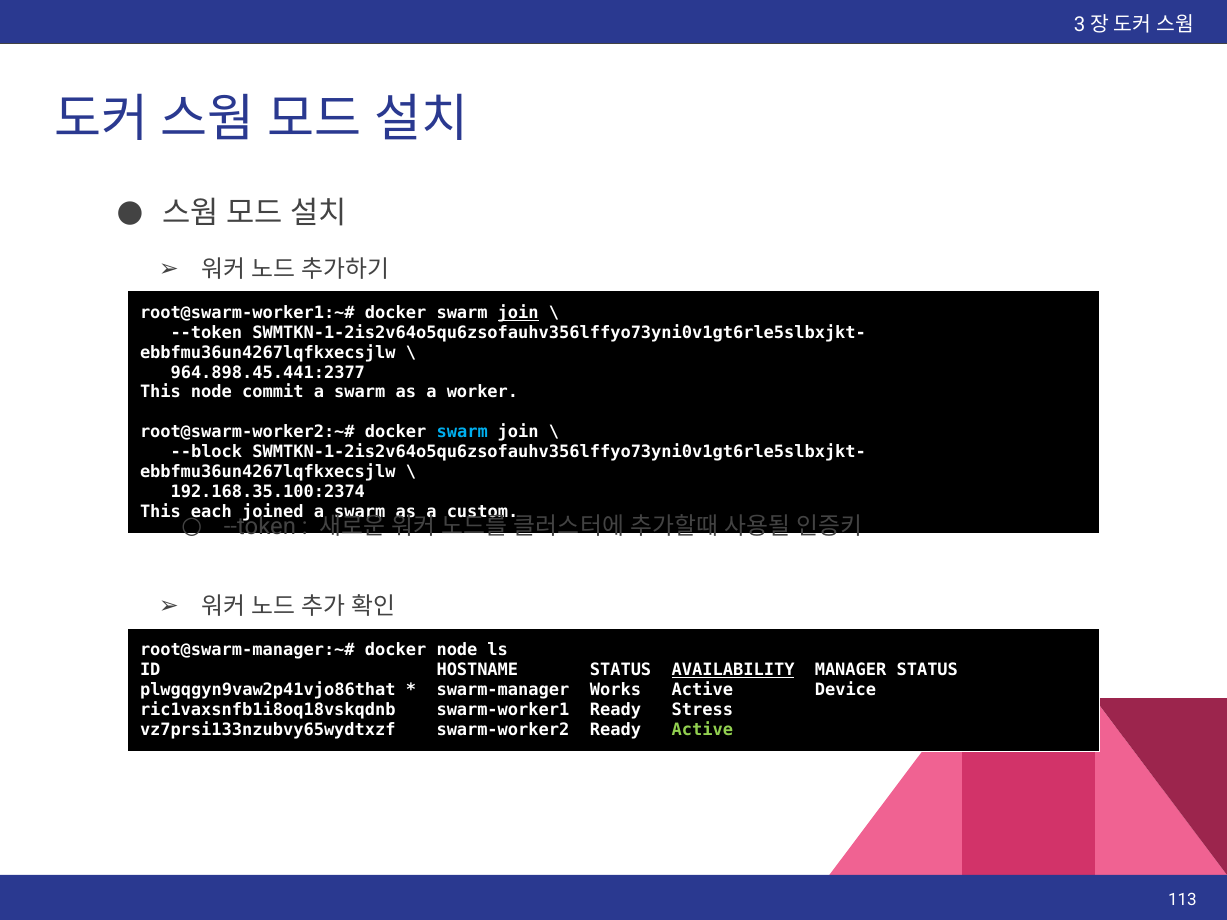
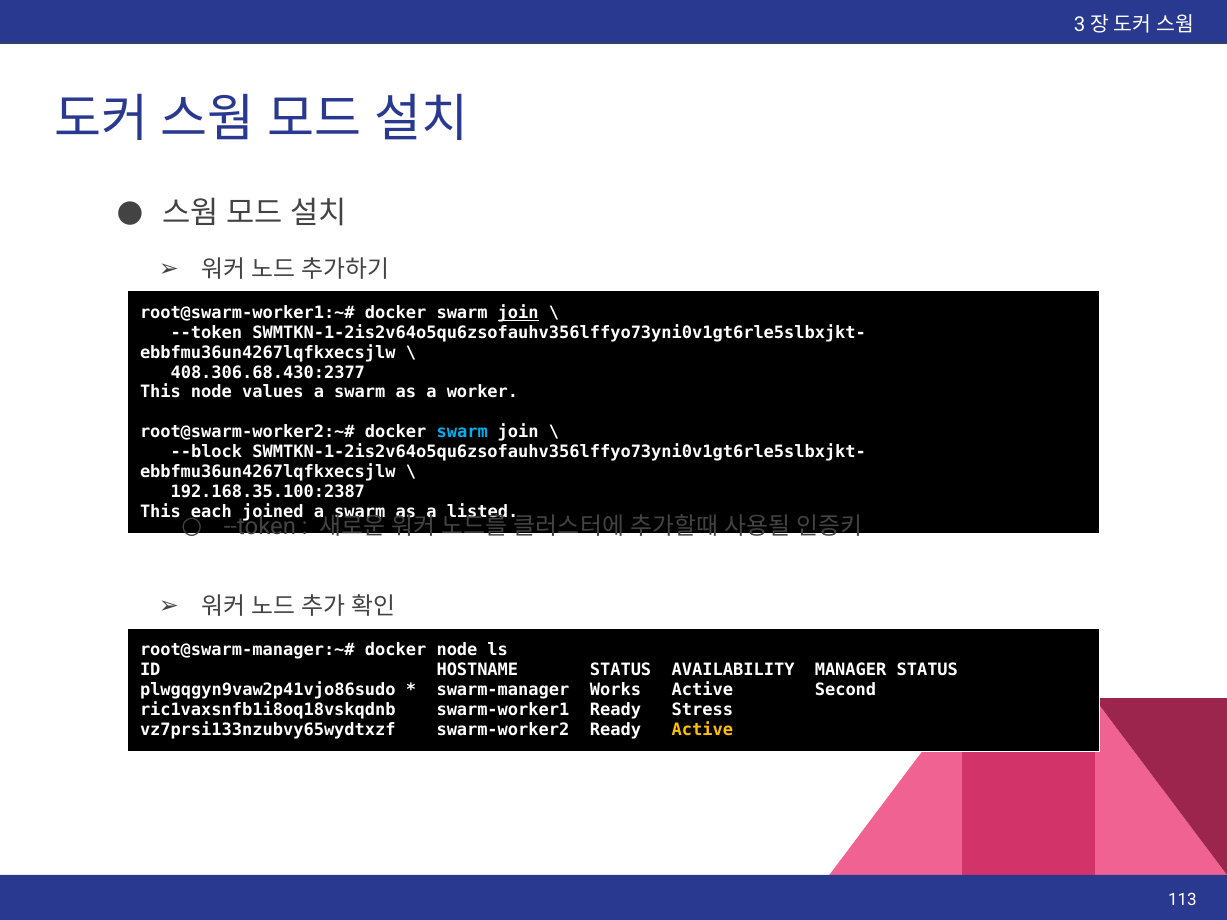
964.898.45.441:2377: 964.898.45.441:2377 -> 408.306.68.430:2377
commit: commit -> values
192.168.35.100:2374: 192.168.35.100:2374 -> 192.168.35.100:2387
custom: custom -> listed
AVAILABILITY underline: present -> none
plwgqgyn9vaw2p41vjo86that: plwgqgyn9vaw2p41vjo86that -> plwgqgyn9vaw2p41vjo86sudo
Device: Device -> Second
Active at (702, 730) colour: light green -> yellow
